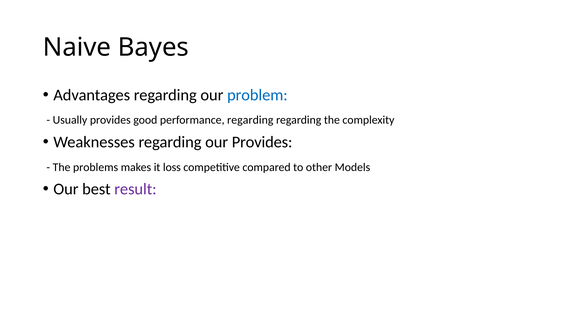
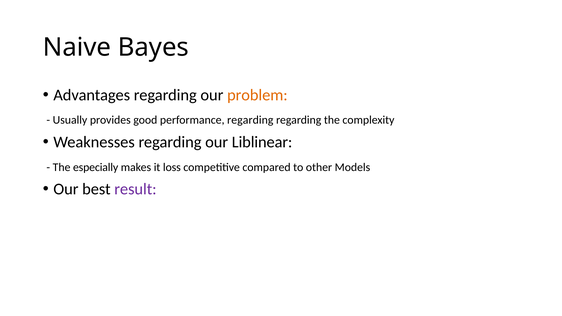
problem colour: blue -> orange
our Provides: Provides -> Liblinear
problems: problems -> especially
